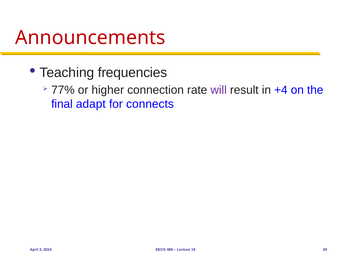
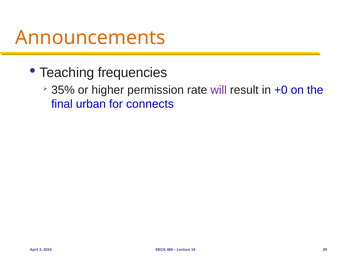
Announcements colour: red -> orange
77%: 77% -> 35%
connection: connection -> permission
+4: +4 -> +0
adapt: adapt -> urban
